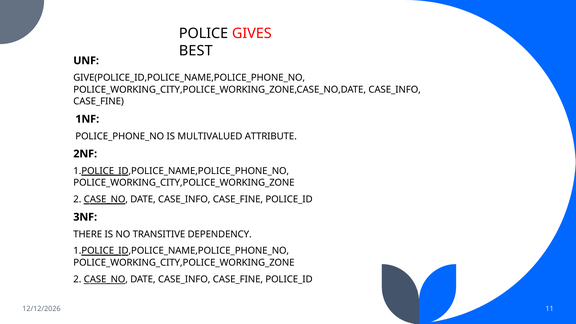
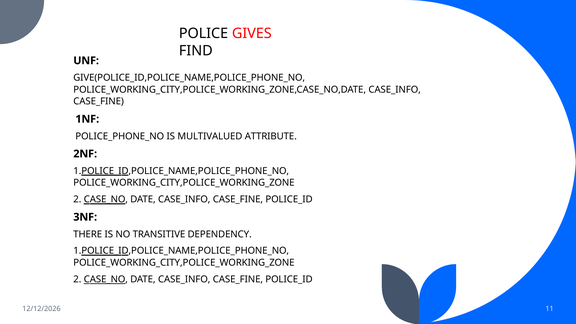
BEST: BEST -> FIND
